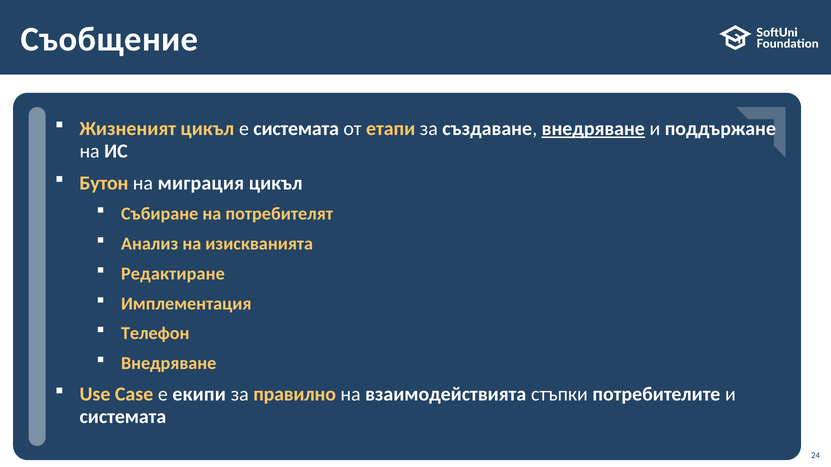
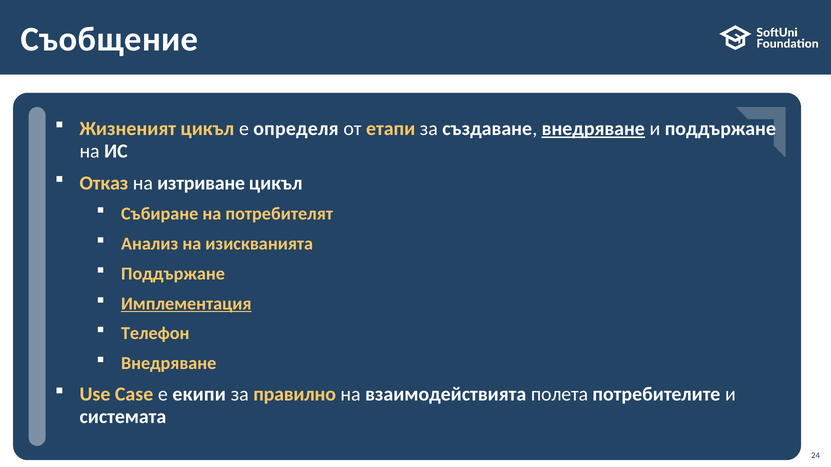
е системата: системата -> определя
Бутон: Бутон -> Отказ
миграция: миграция -> изтриване
Редактиране at (173, 274): Редактиране -> Поддържане
Имплементация underline: none -> present
стъпки: стъпки -> полета
